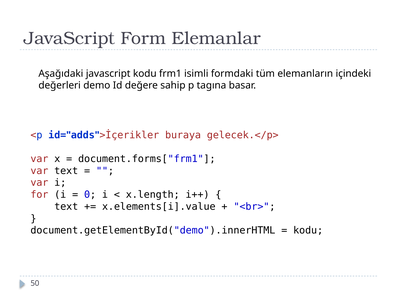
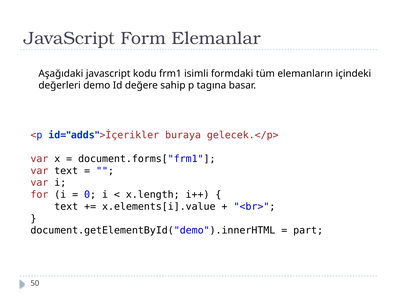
kodu at (308, 230): kodu -> part
